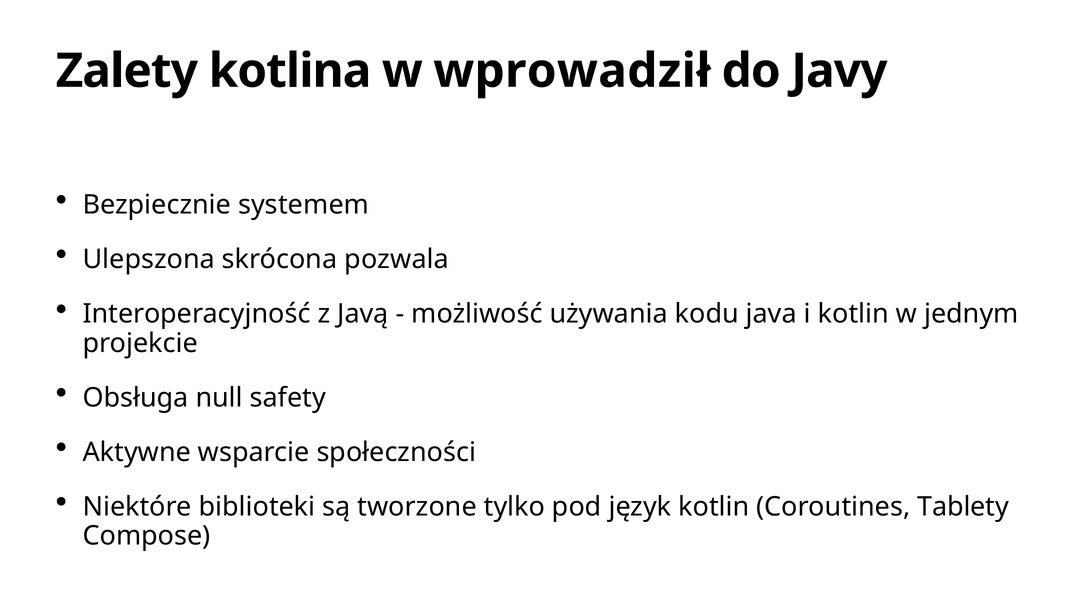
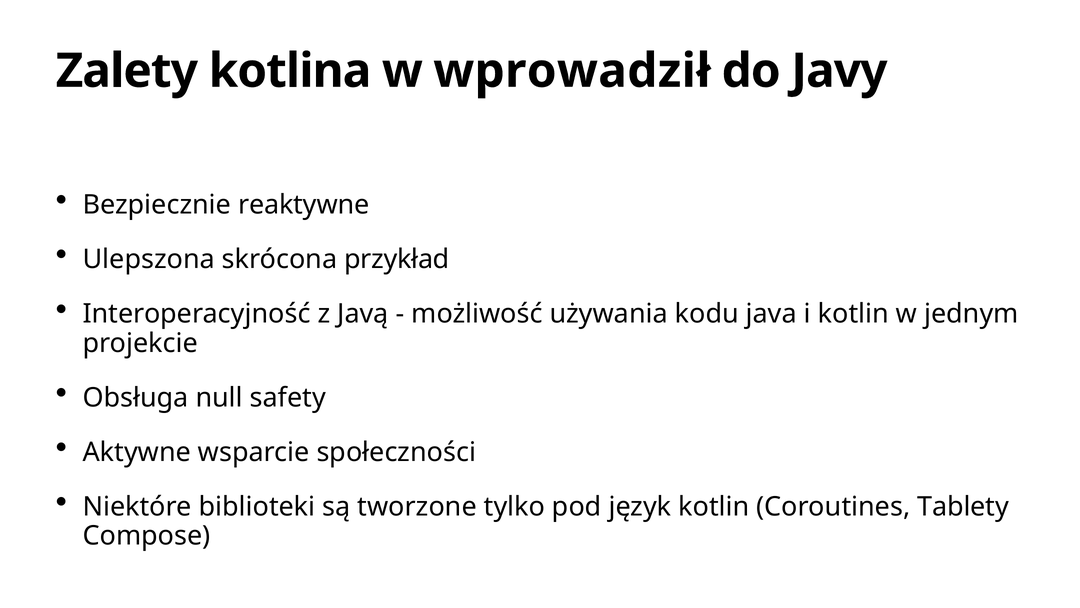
systemem: systemem -> reaktywne
pozwala: pozwala -> przykład
